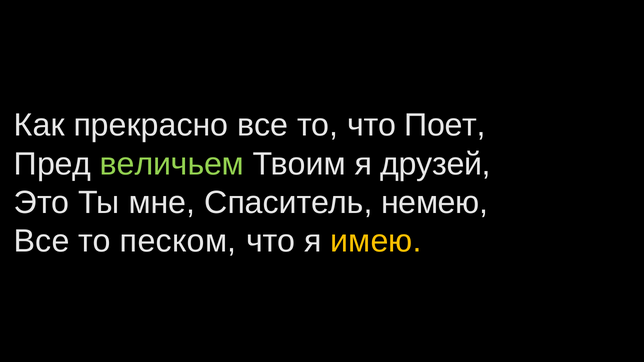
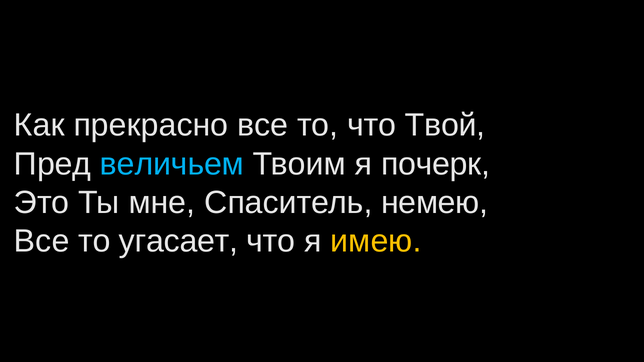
Поет: Поет -> Твой
величьем colour: light green -> light blue
друзей: друзей -> почерк
песком: песком -> угасает
